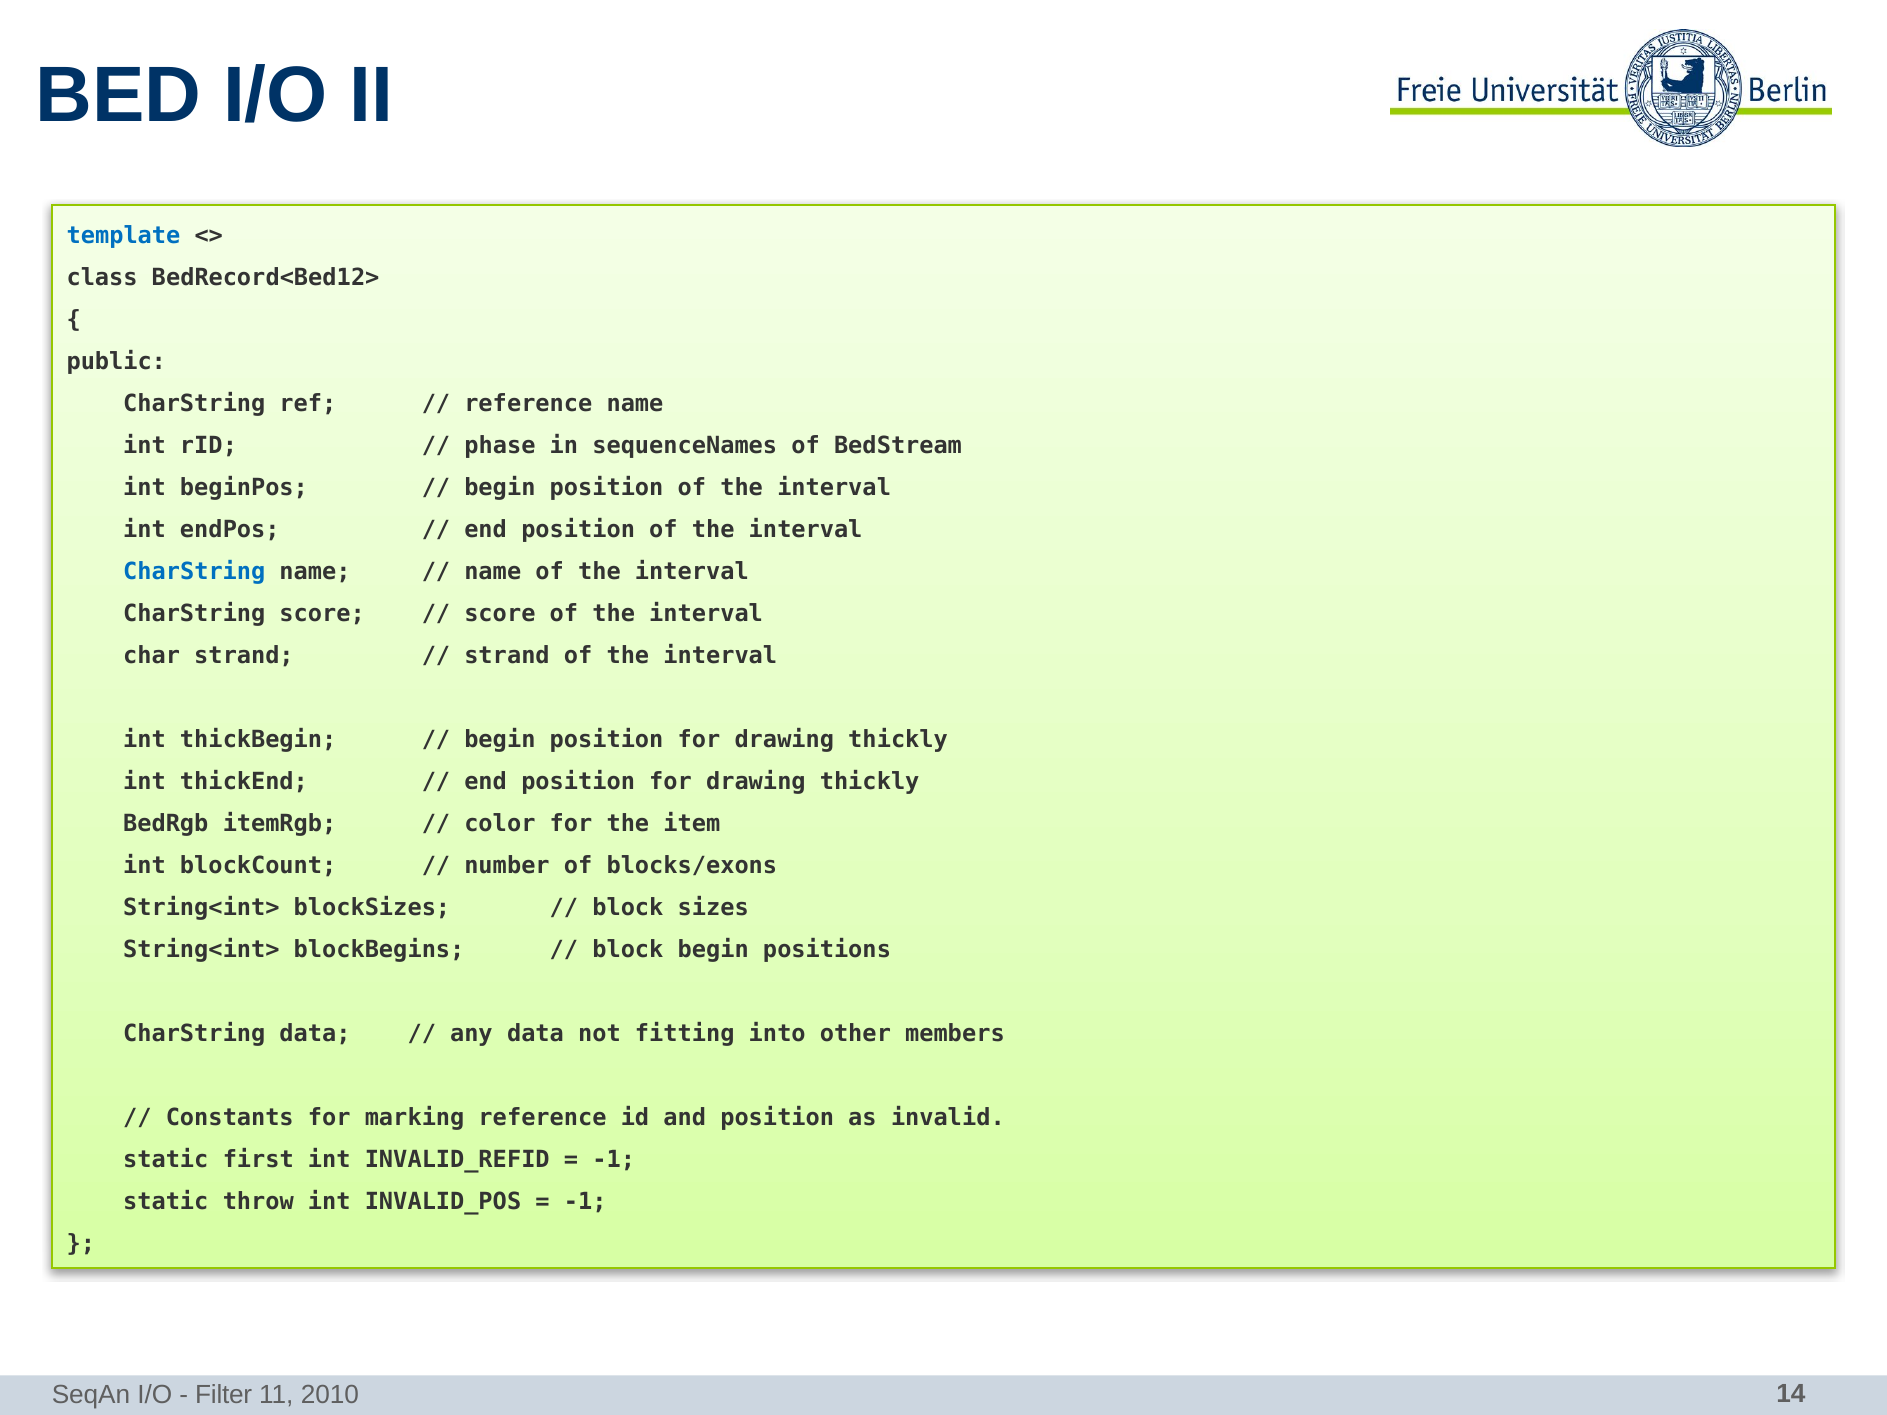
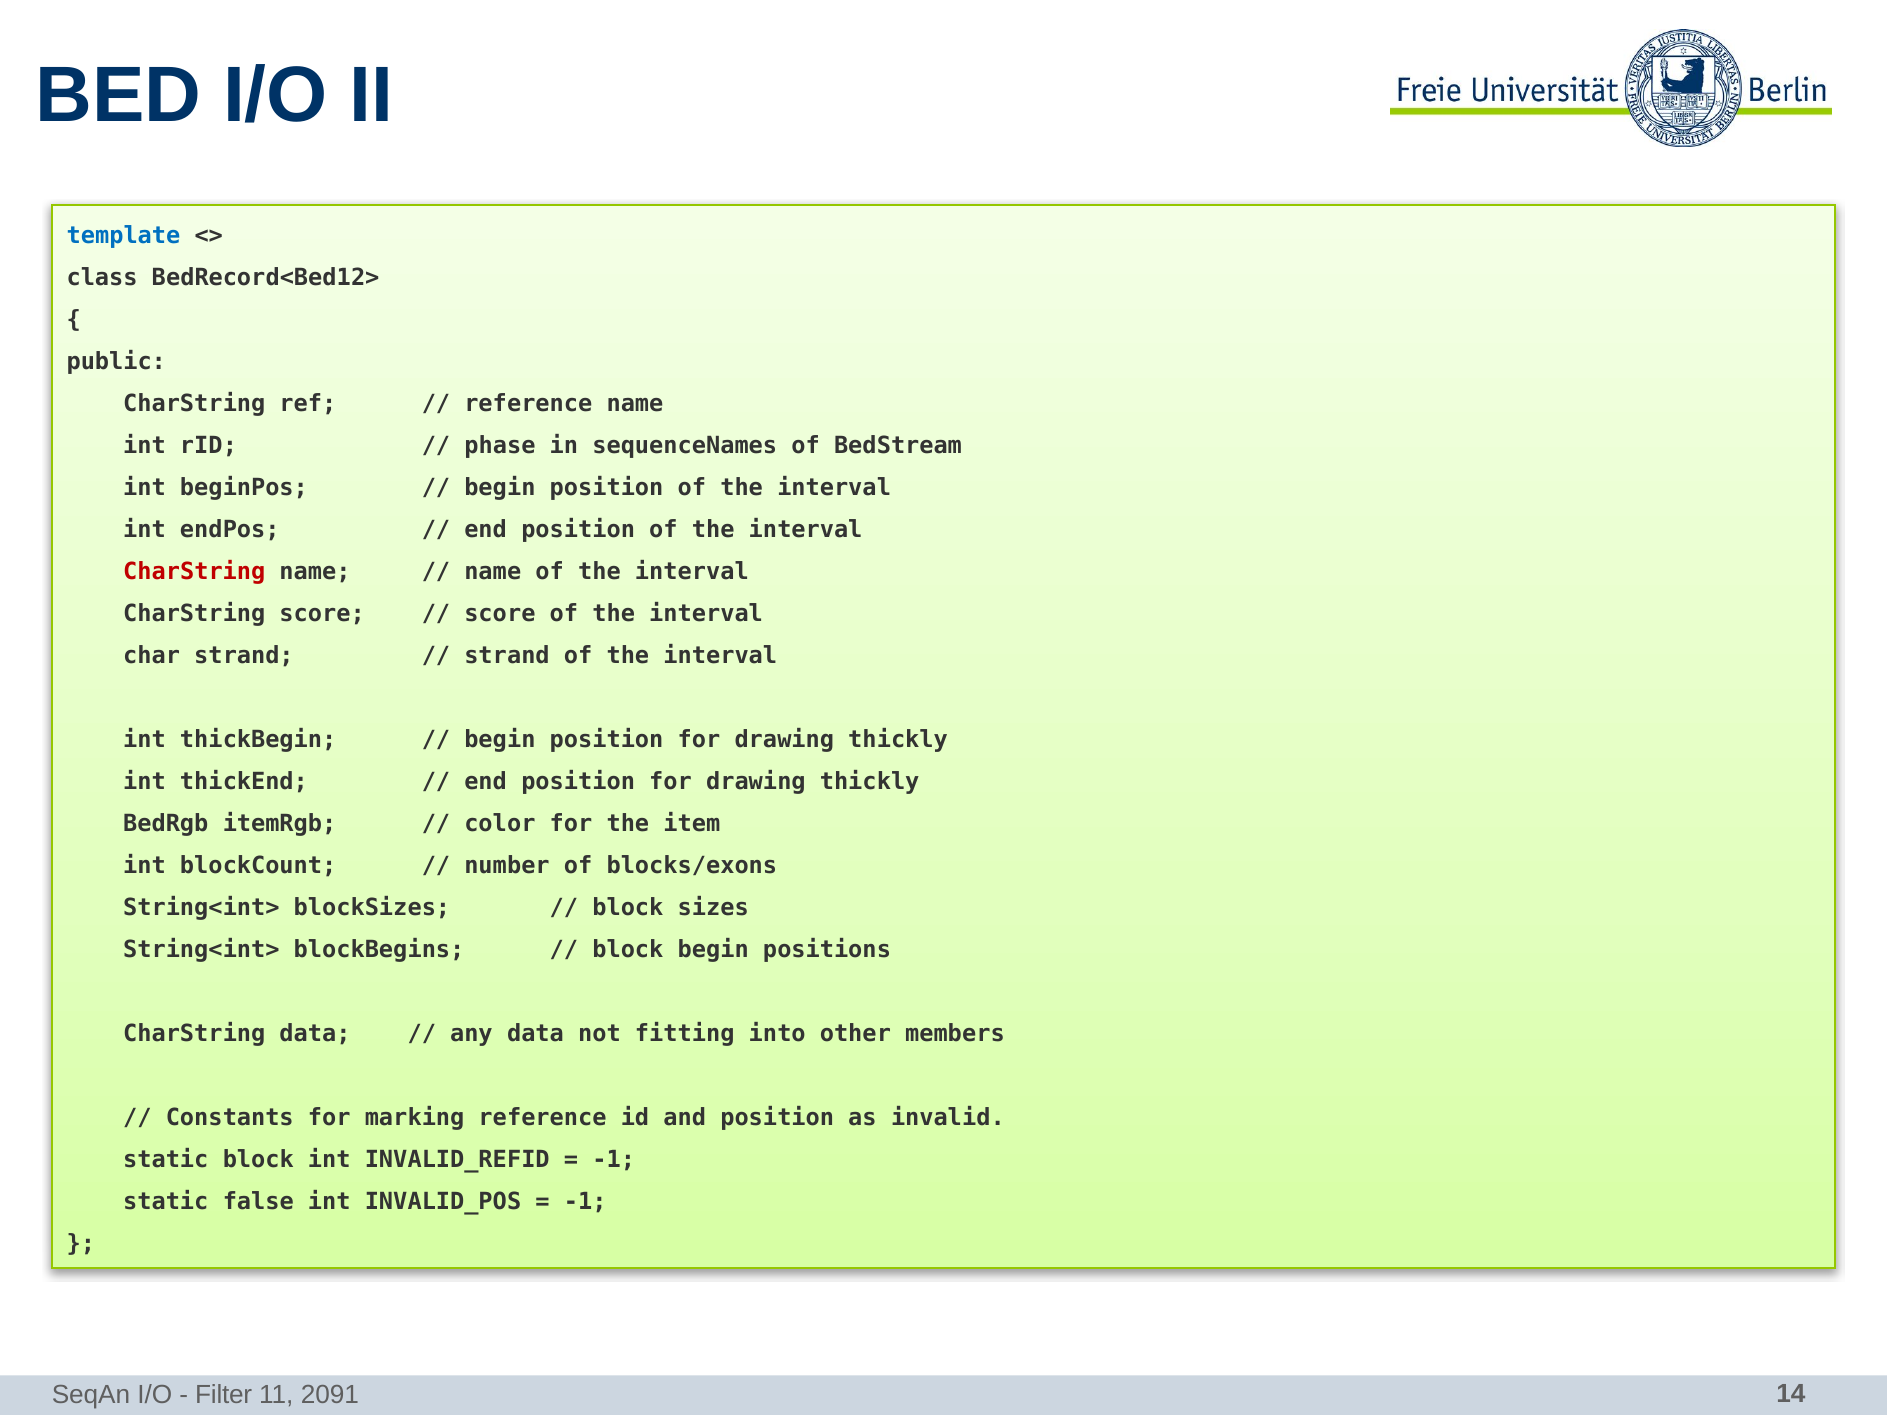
CharString at (194, 572) colour: blue -> red
static first: first -> block
throw: throw -> false
2010: 2010 -> 2091
